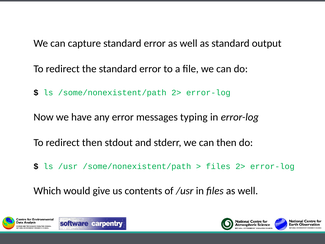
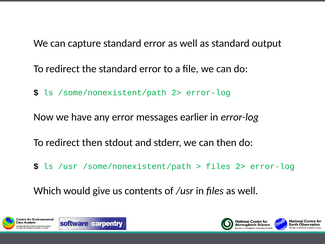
typing: typing -> earlier
